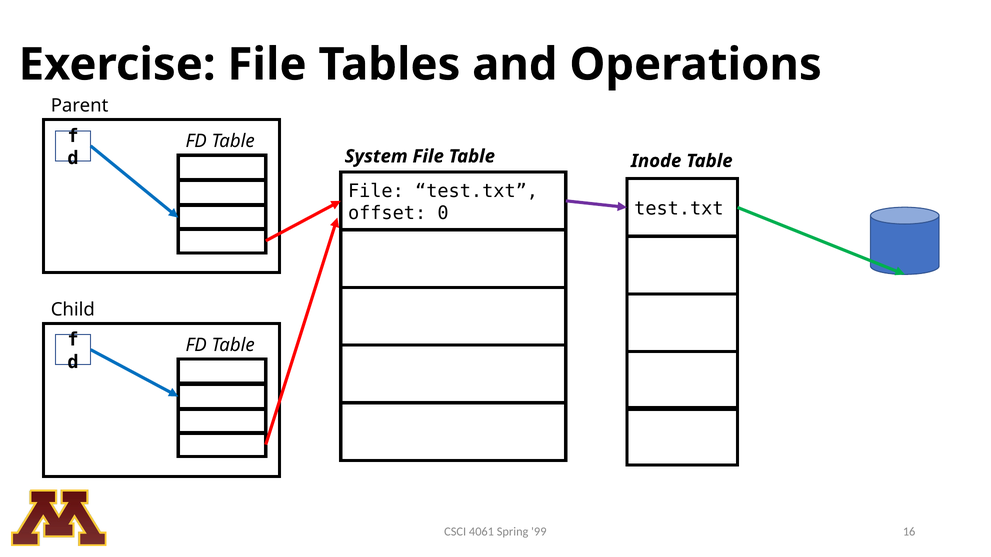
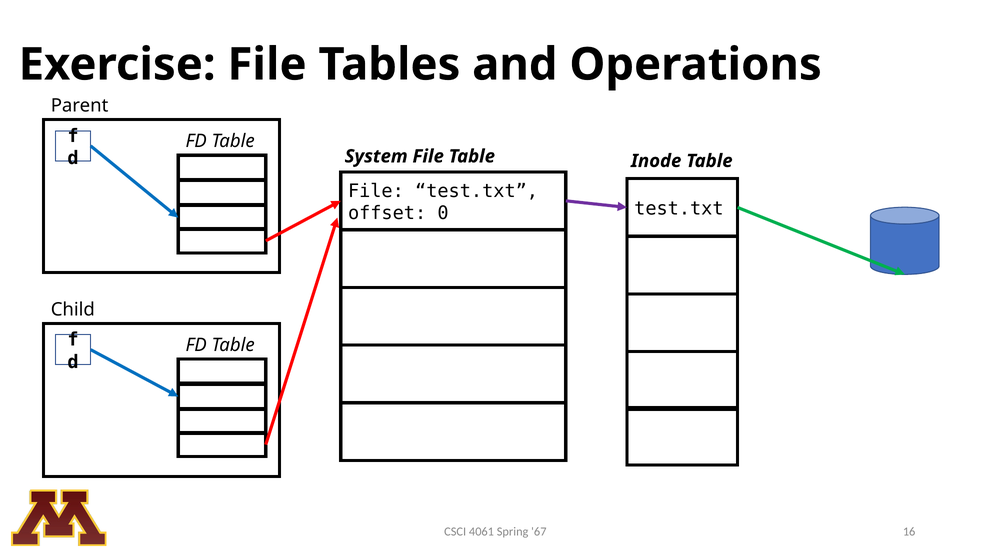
99: 99 -> 67
